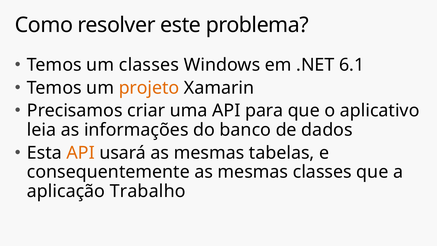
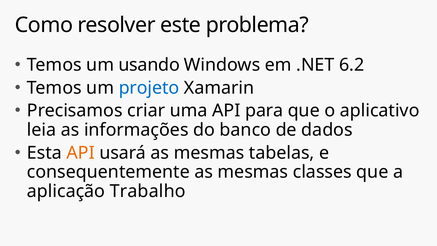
um classes: classes -> usando
6.1: 6.1 -> 6.2
projeto colour: orange -> blue
